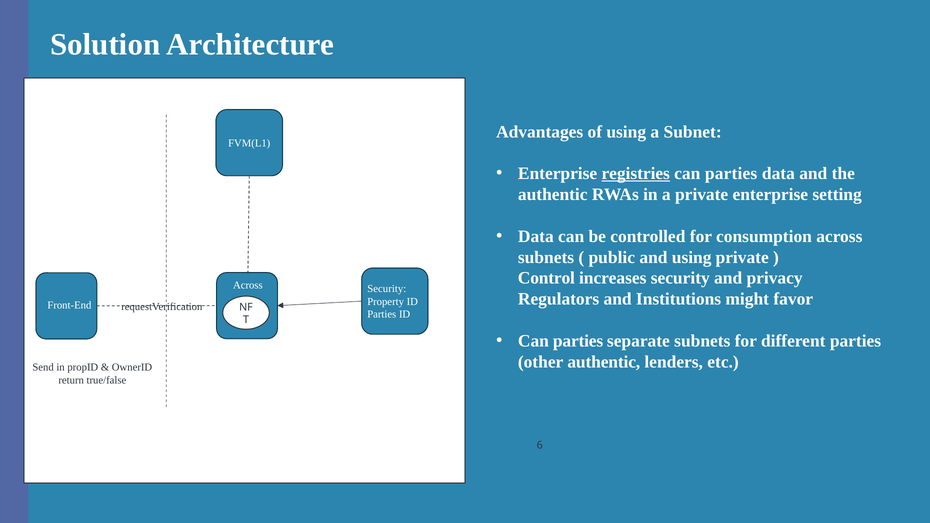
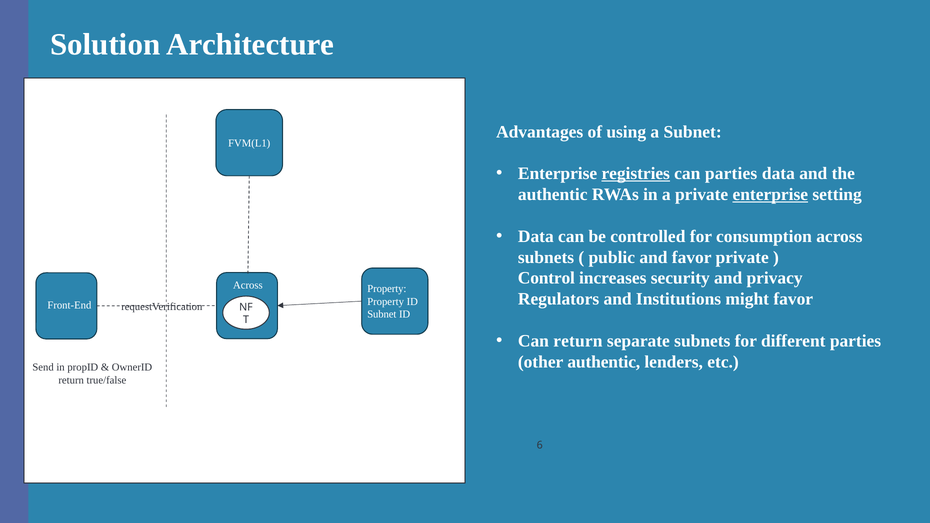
enterprise at (770, 195) underline: none -> present
and using: using -> favor
Security at (387, 289): Security -> Property
Parties at (382, 314): Parties -> Subnet
parties at (578, 341): parties -> return
